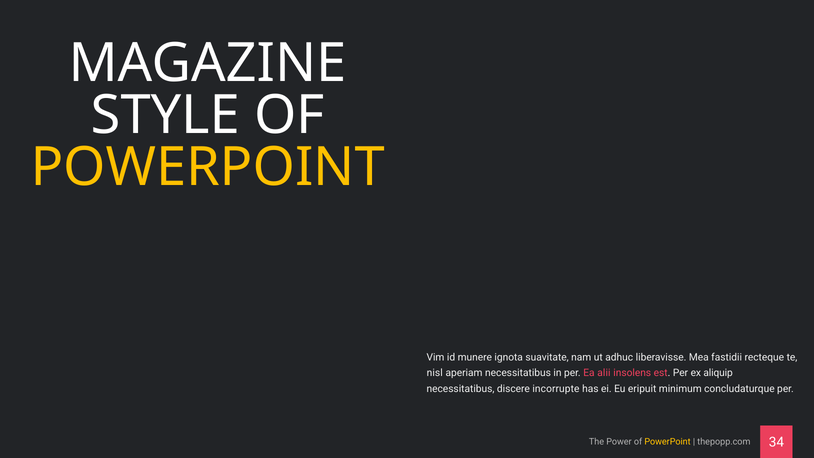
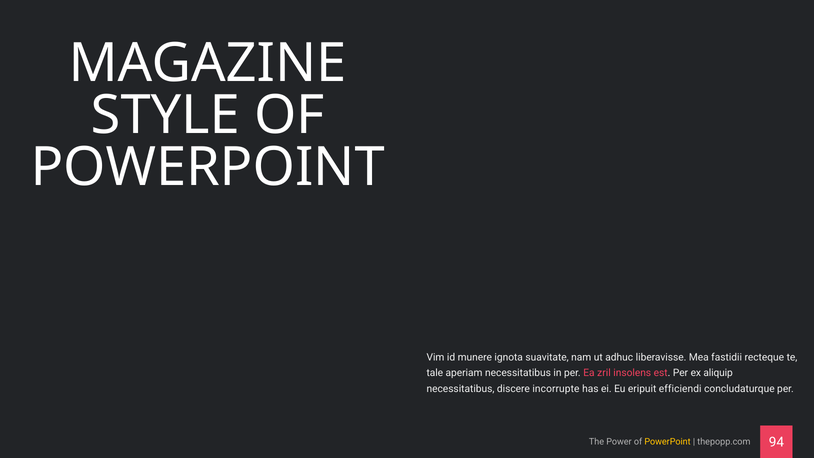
POWERPOINT at (208, 167) colour: yellow -> white
nisl: nisl -> tale
alii: alii -> zril
minimum: minimum -> efficiendi
34: 34 -> 94
